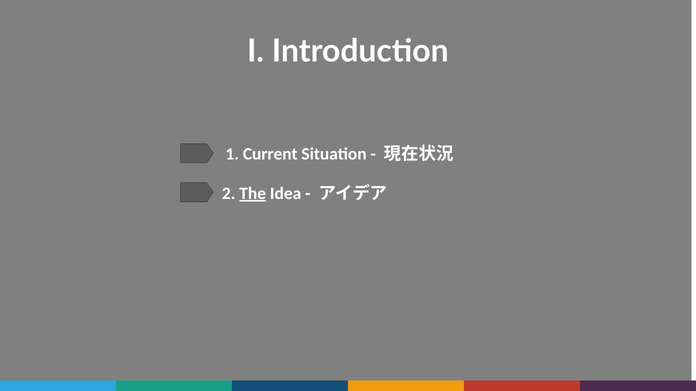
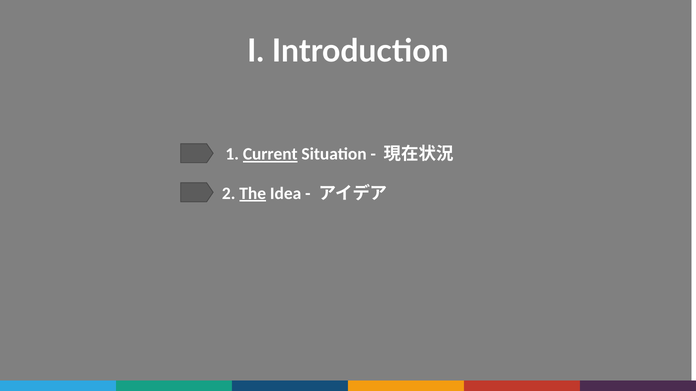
Current underline: none -> present
